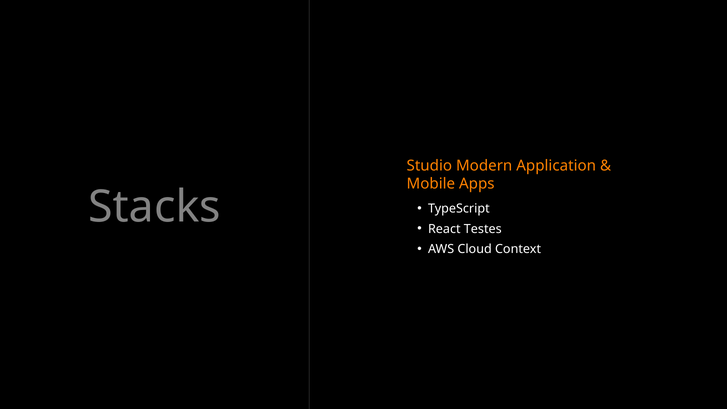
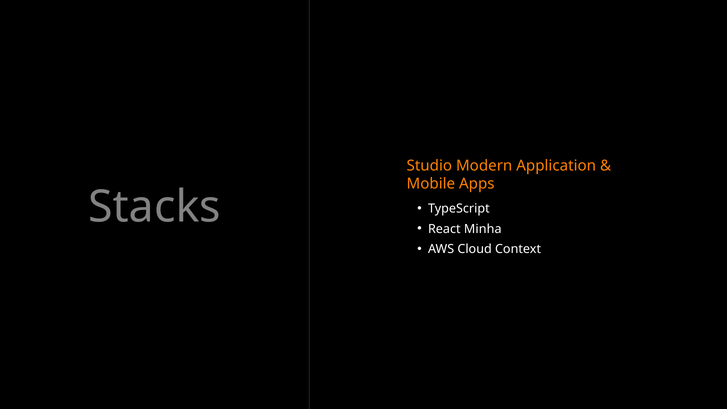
Testes: Testes -> Minha
